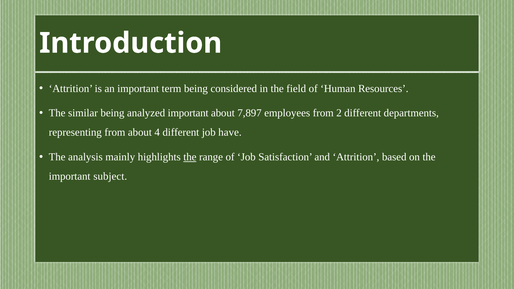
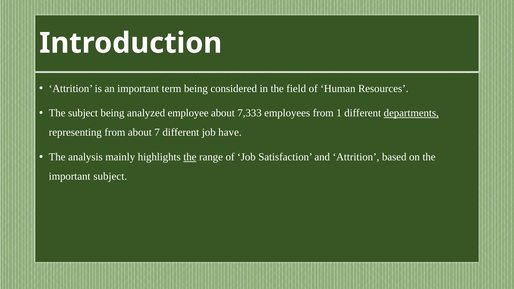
The similar: similar -> subject
analyzed important: important -> employee
7,897: 7,897 -> 7,333
2: 2 -> 1
departments underline: none -> present
4: 4 -> 7
